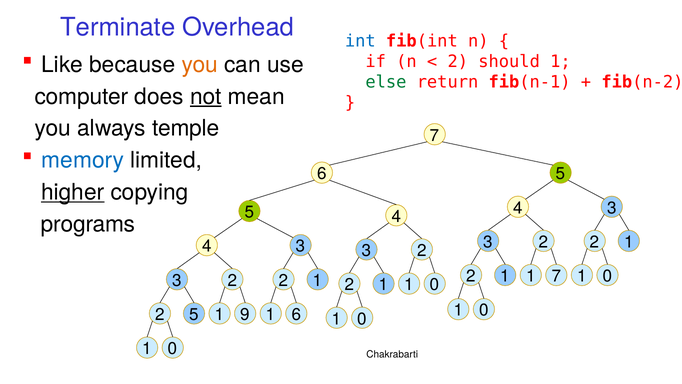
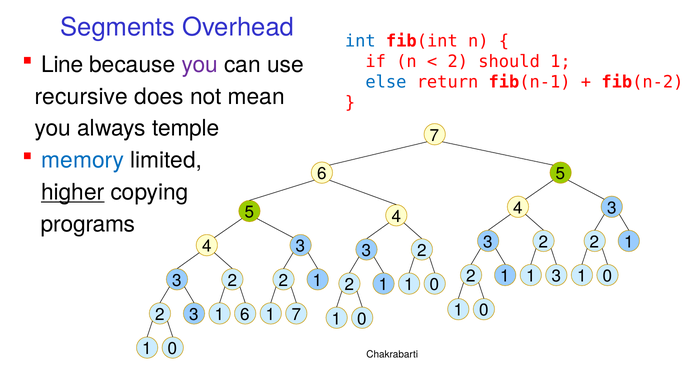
Terminate: Terminate -> Segments
Like: Like -> Line
you at (200, 65) colour: orange -> purple
else colour: green -> blue
computer: computer -> recursive
not underline: present -> none
1 7: 7 -> 3
2 5: 5 -> 3
1 9: 9 -> 6
1 6: 6 -> 7
